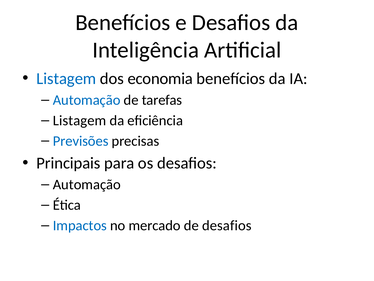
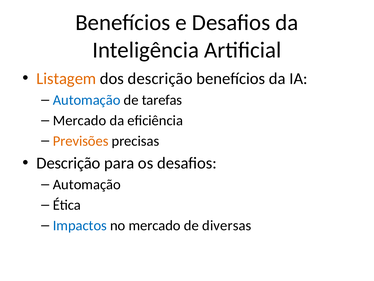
Listagem at (66, 78) colour: blue -> orange
dos economia: economia -> descrição
Listagem at (80, 120): Listagem -> Mercado
Previsões colour: blue -> orange
Principais at (68, 163): Principais -> Descrição
de desafios: desafios -> diversas
